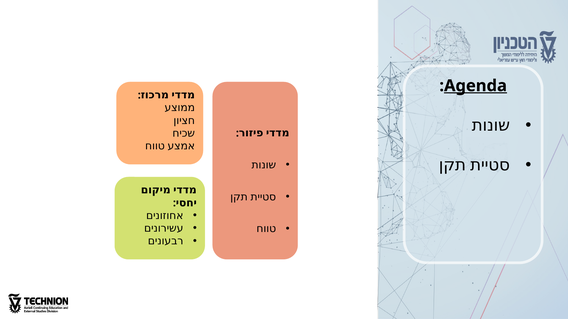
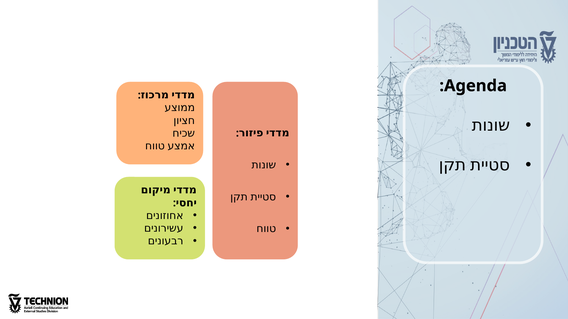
Agenda underline: present -> none
